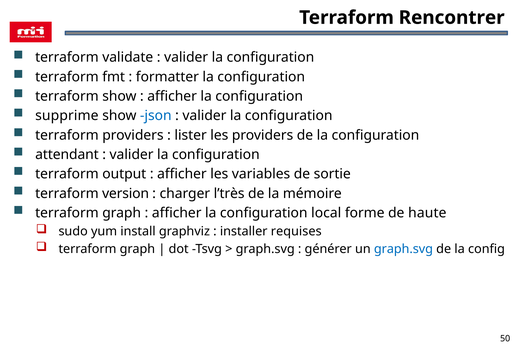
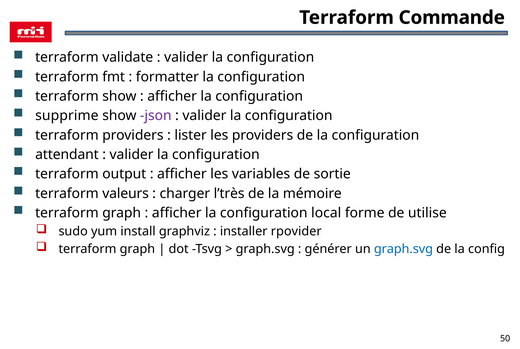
Rencontrer: Rencontrer -> Commande
json colour: blue -> purple
version: version -> valeurs
haute: haute -> utilise
requises: requises -> rpovider
